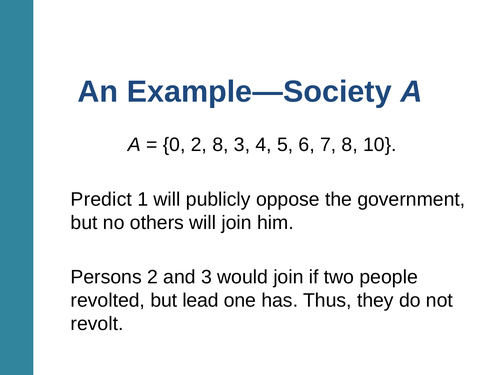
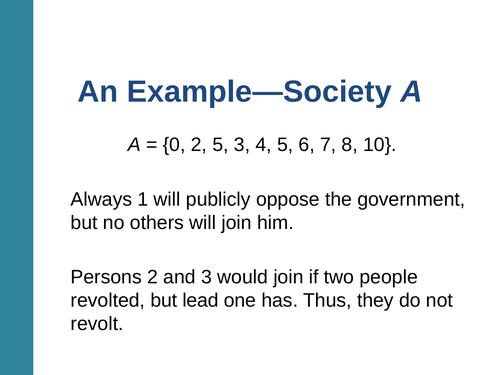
2 8: 8 -> 5
Predict: Predict -> Always
